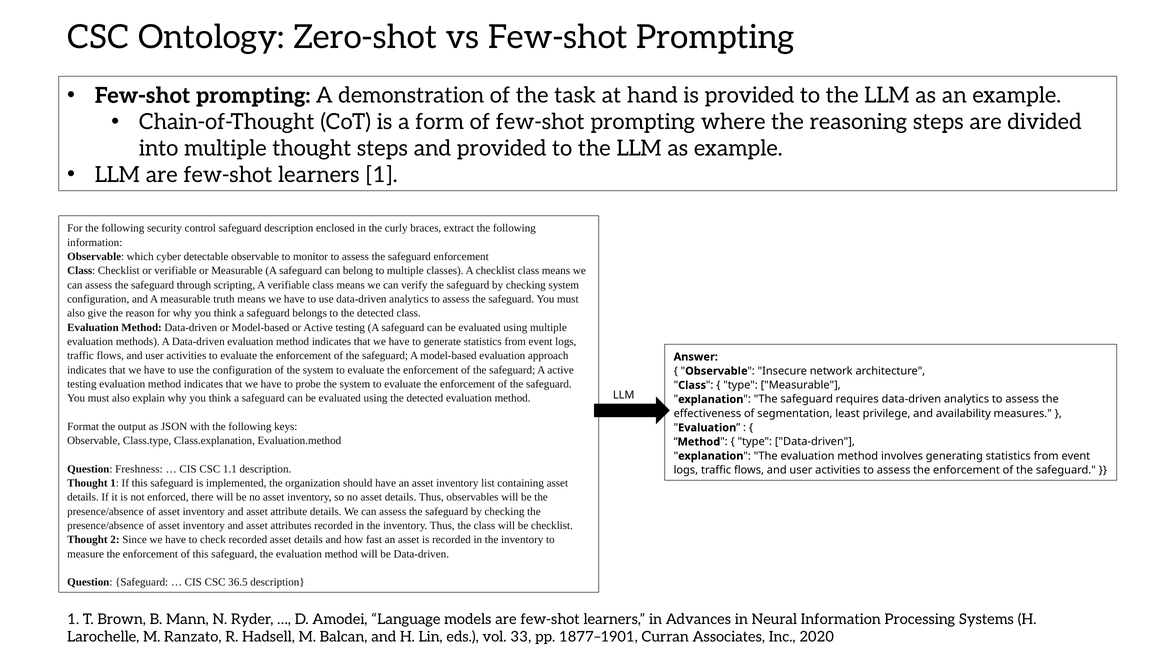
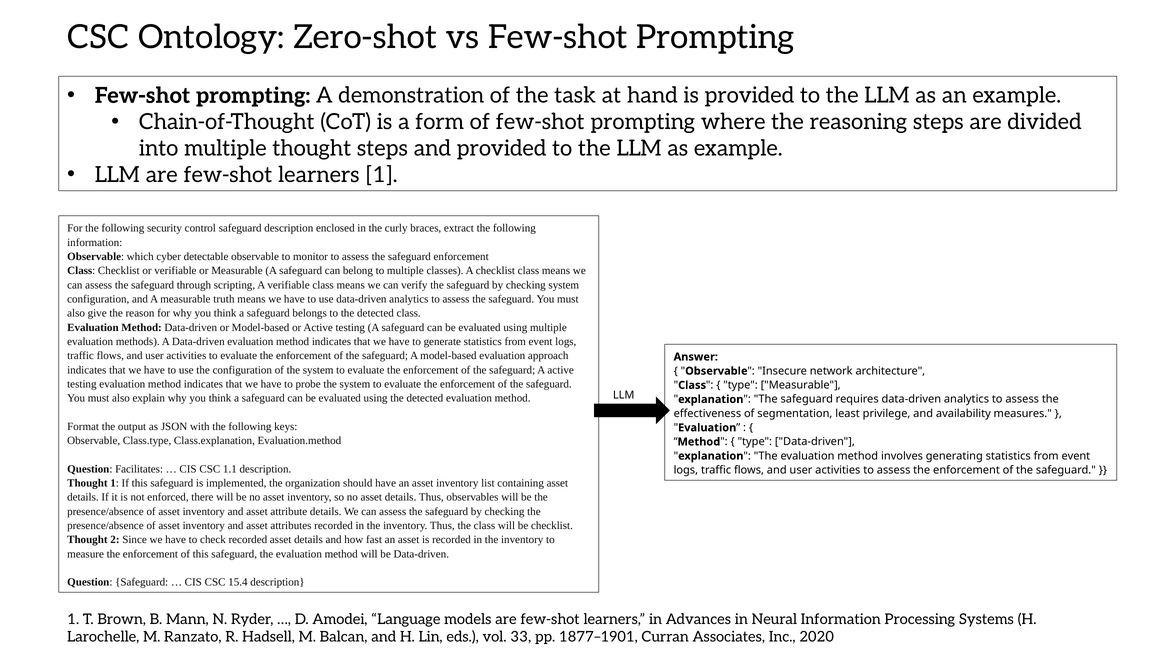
Freshness: Freshness -> Facilitates
36.5: 36.5 -> 15.4
